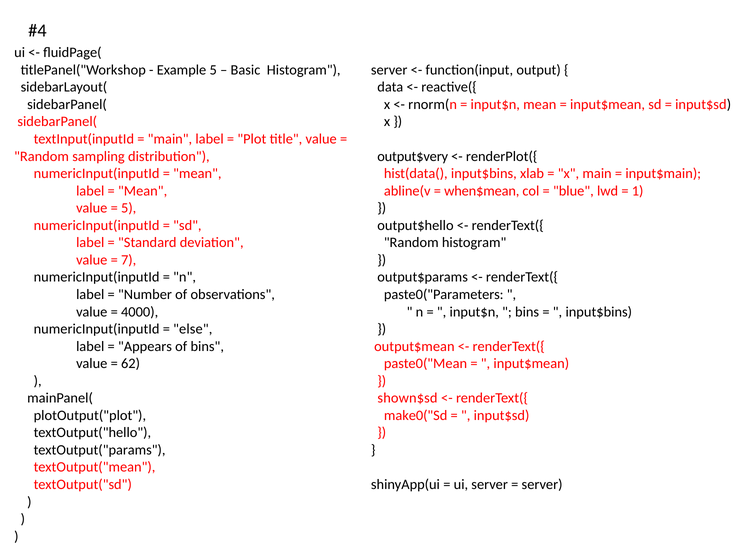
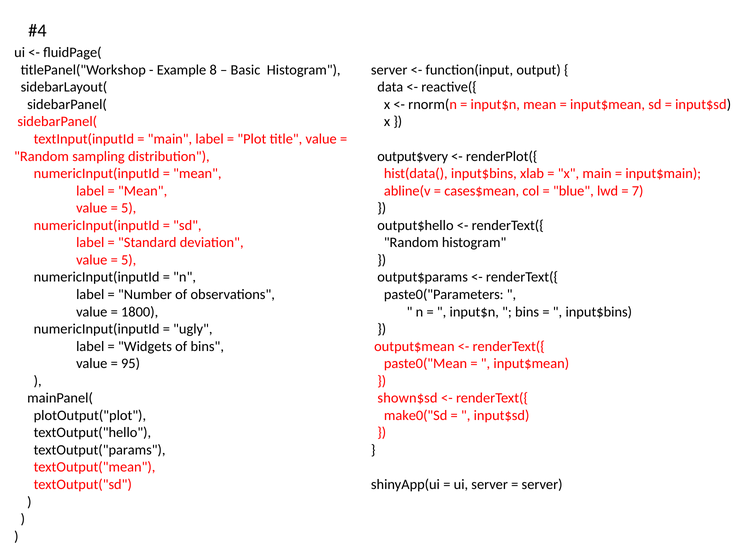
Example 5: 5 -> 8
when$mean: when$mean -> cases$mean
1: 1 -> 7
7 at (129, 260): 7 -> 5
4000: 4000 -> 1800
else: else -> ugly
Appears: Appears -> Widgets
62: 62 -> 95
